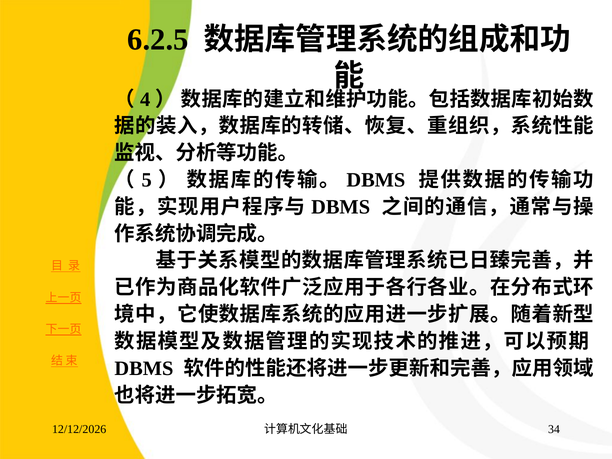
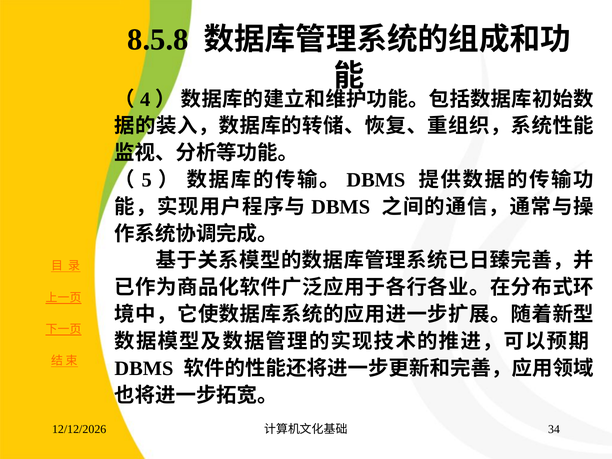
6.2.5: 6.2.5 -> 8.5.8
